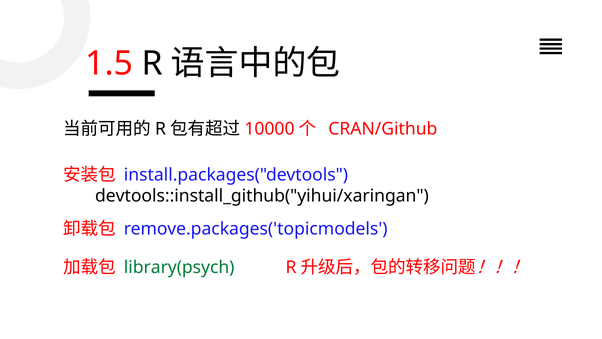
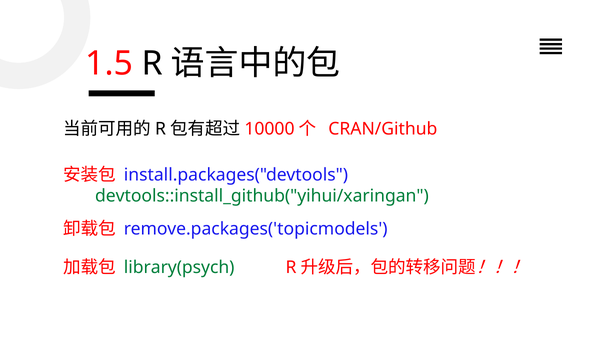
devtools::install_github("yihui/xaringan colour: black -> green
